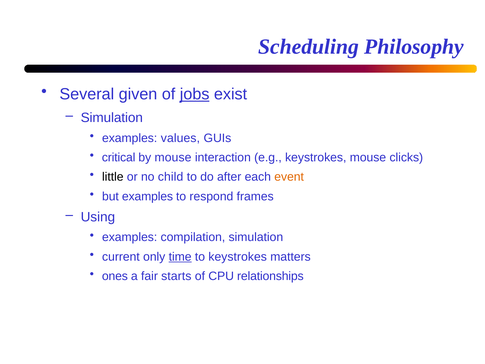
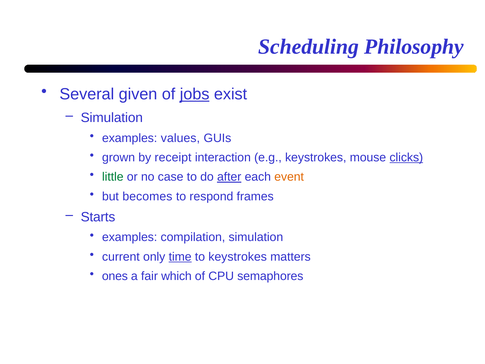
critical: critical -> grown
by mouse: mouse -> receipt
clicks underline: none -> present
little colour: black -> green
child: child -> case
after underline: none -> present
but examples: examples -> becomes
Using: Using -> Starts
starts: starts -> which
relationships: relationships -> semaphores
